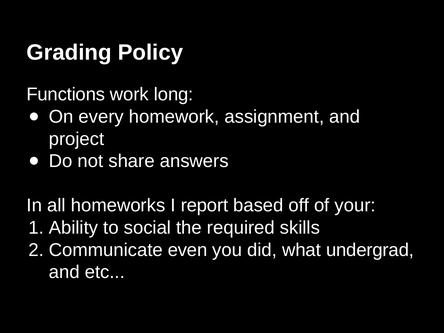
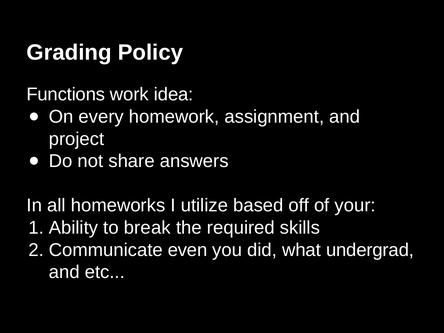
long: long -> idea
report: report -> utilize
social: social -> break
